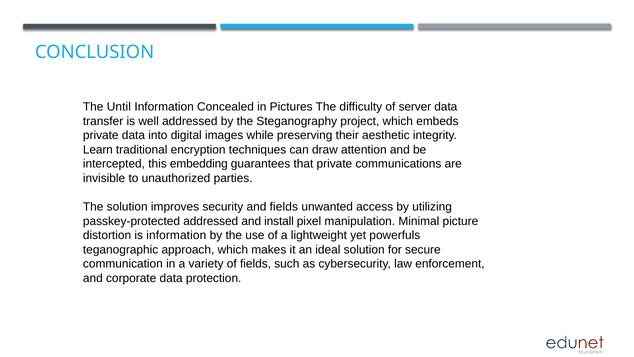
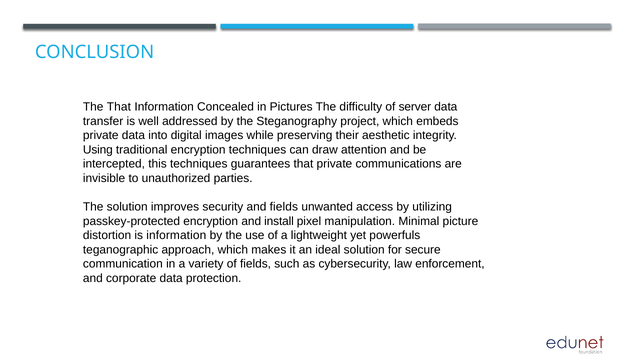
The Until: Until -> That
Learn: Learn -> Using
this embedding: embedding -> techniques
passkey-protected addressed: addressed -> encryption
